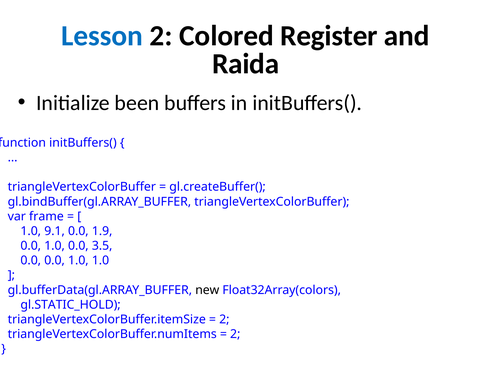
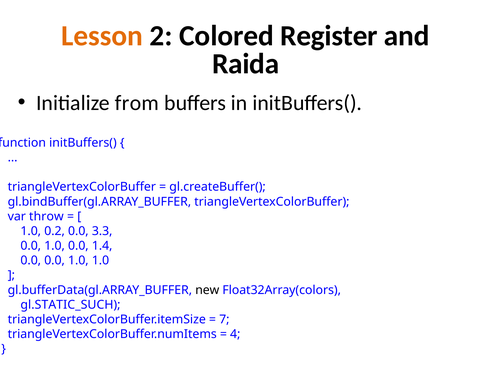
Lesson colour: blue -> orange
been: been -> from
frame: frame -> throw
9.1: 9.1 -> 0.2
1.9: 1.9 -> 3.3
3.5: 3.5 -> 1.4
gl.STATIC_HOLD: gl.STATIC_HOLD -> gl.STATIC_SUCH
2 at (224, 320): 2 -> 7
2 at (235, 334): 2 -> 4
